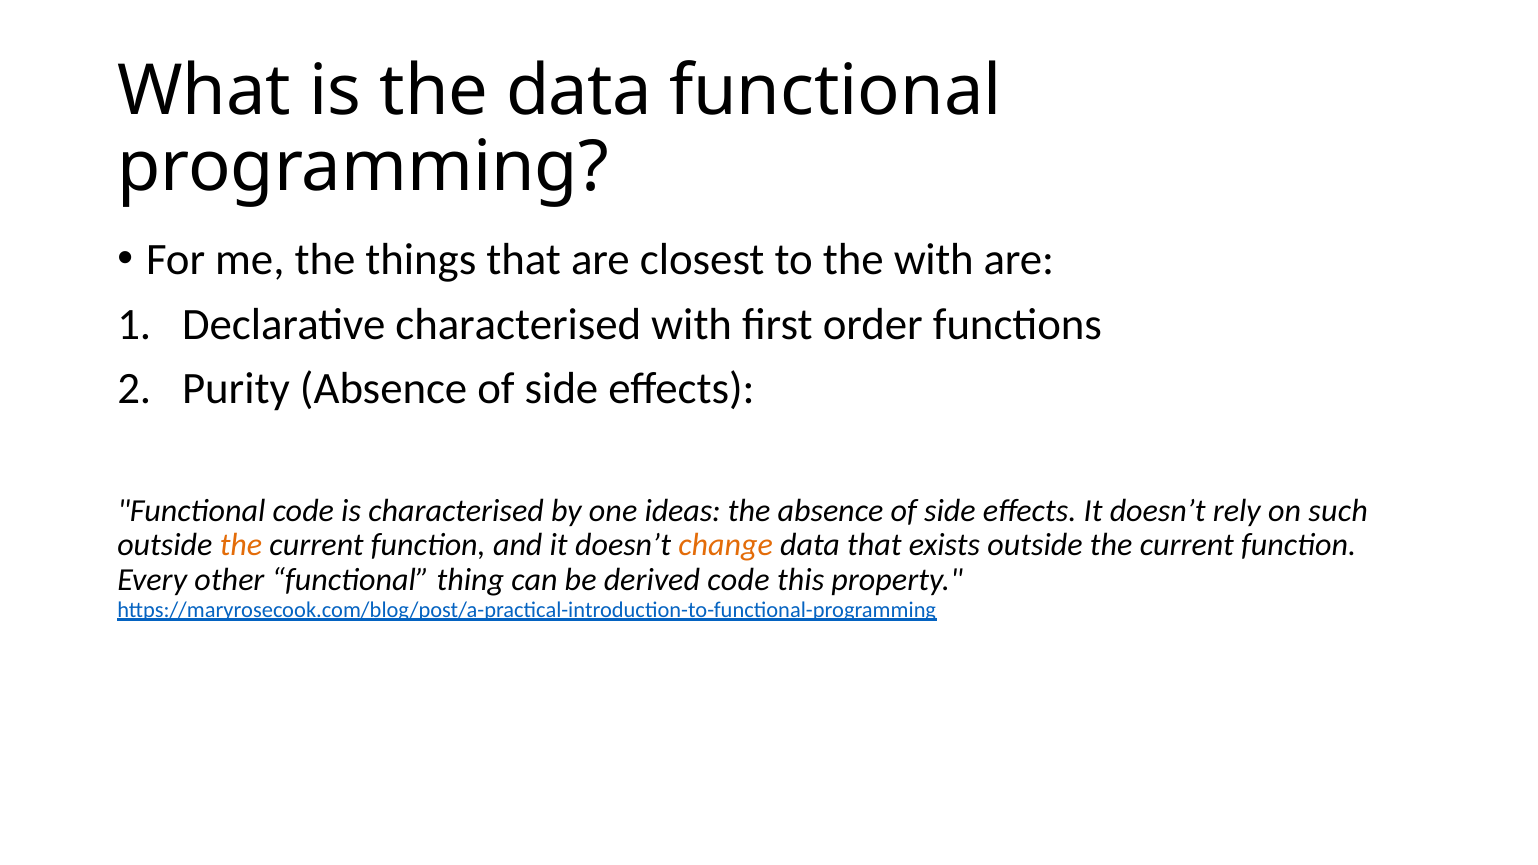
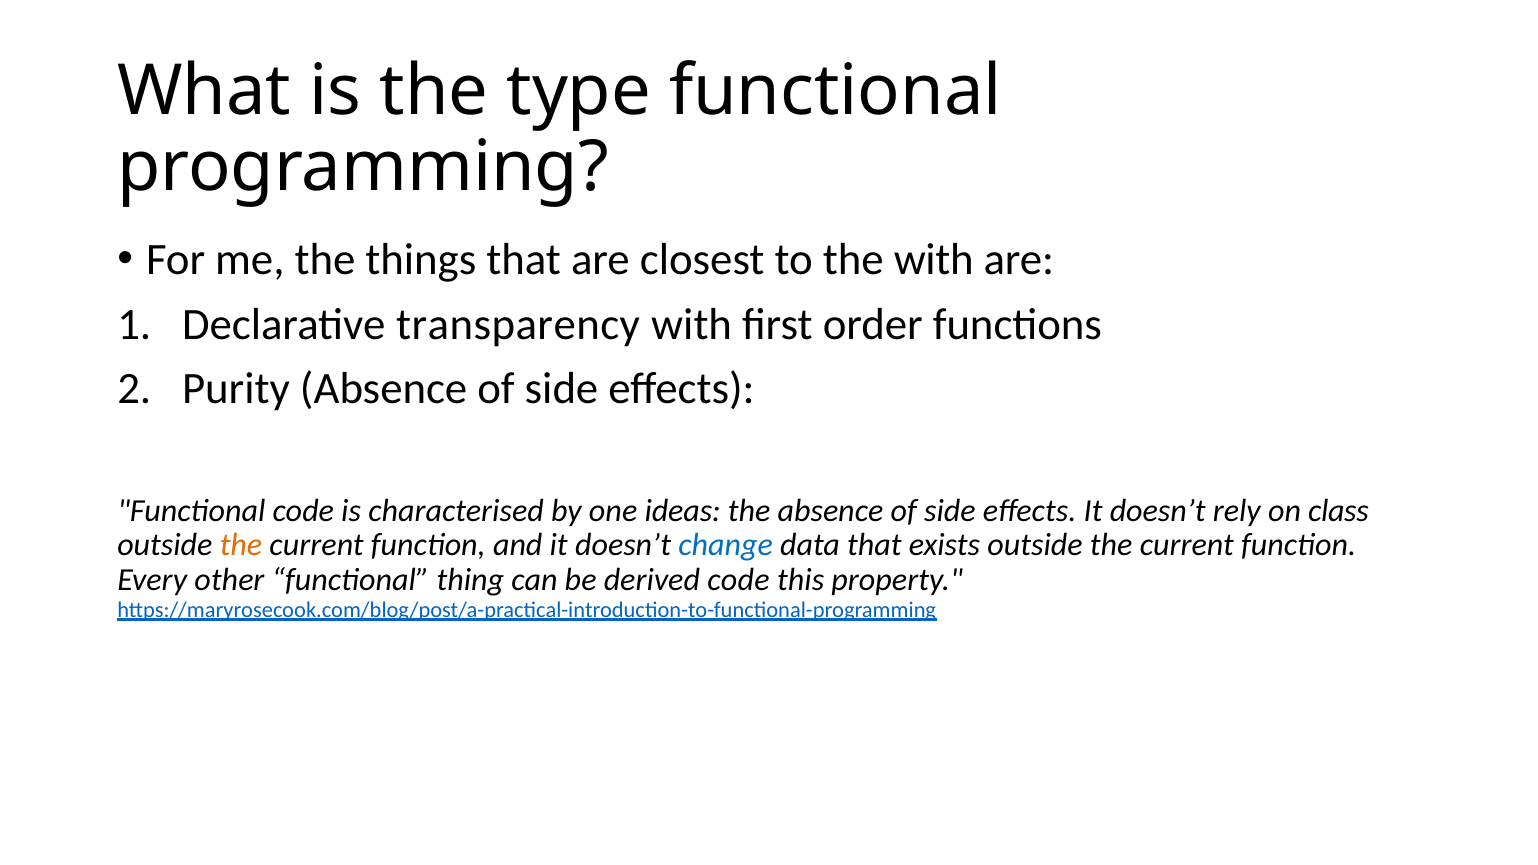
the data: data -> type
Declarative characterised: characterised -> transparency
such: such -> class
change colour: orange -> blue
